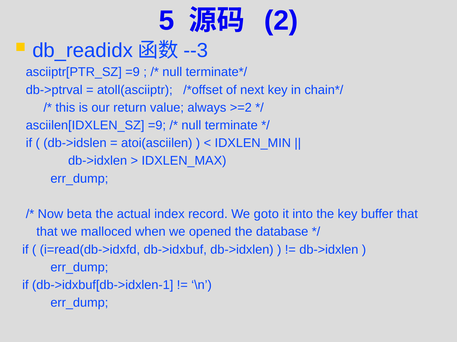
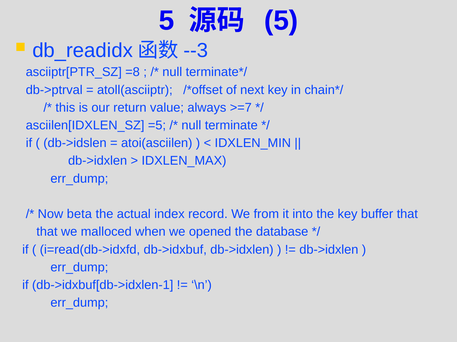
2 at (281, 21): 2 -> 5
asciiptr[PTR_SZ =9: =9 -> =8
>=2: >=2 -> >=7
asciilen[IDXLEN_SZ =9: =9 -> =5
goto: goto -> from
